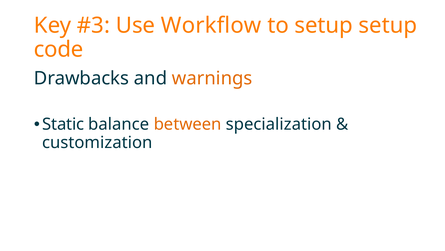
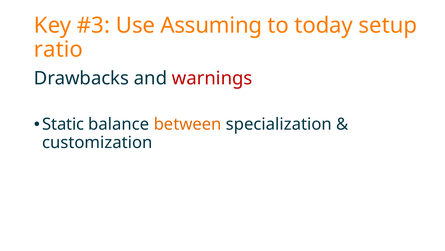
Workflow: Workflow -> Assuming
to setup: setup -> today
code: code -> ratio
warnings colour: orange -> red
